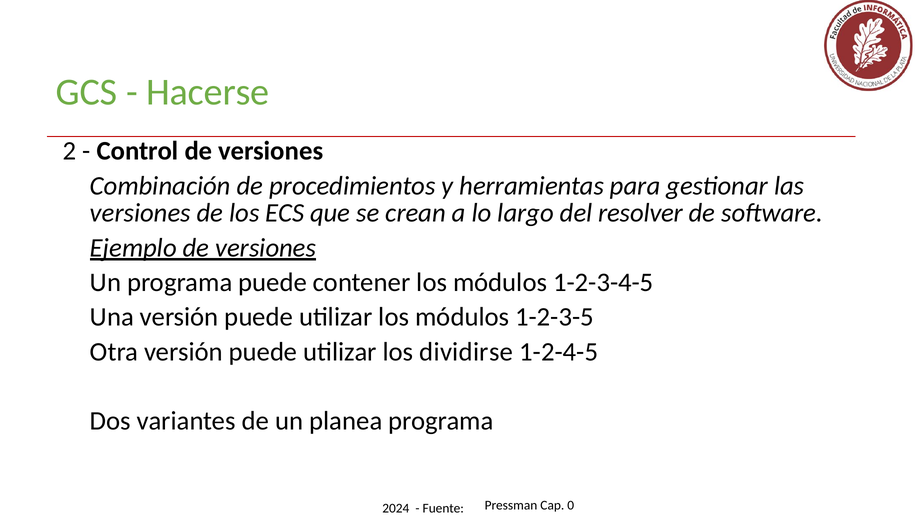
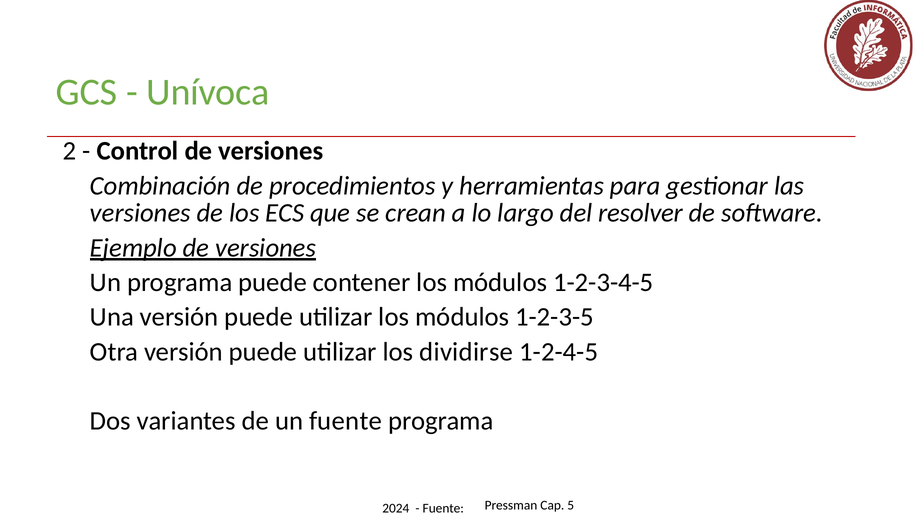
Hacerse: Hacerse -> Unívoca
un planea: planea -> fuente
0: 0 -> 5
